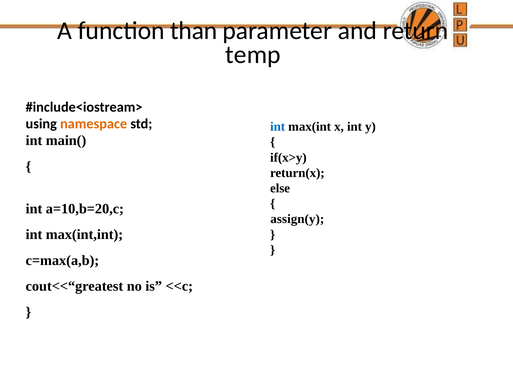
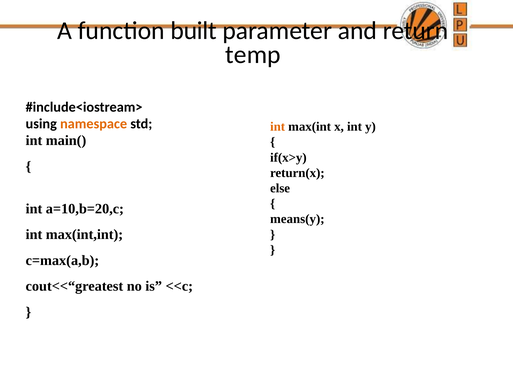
than: than -> built
int at (278, 127) colour: blue -> orange
assign(y: assign(y -> means(y
